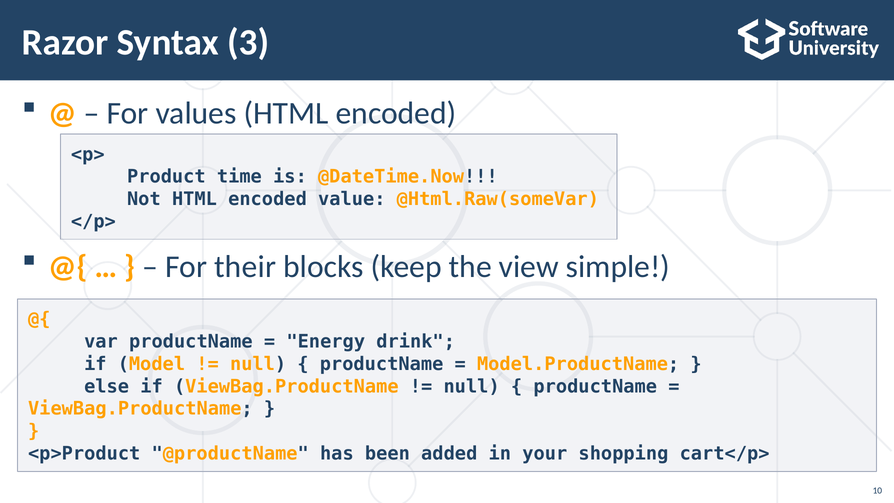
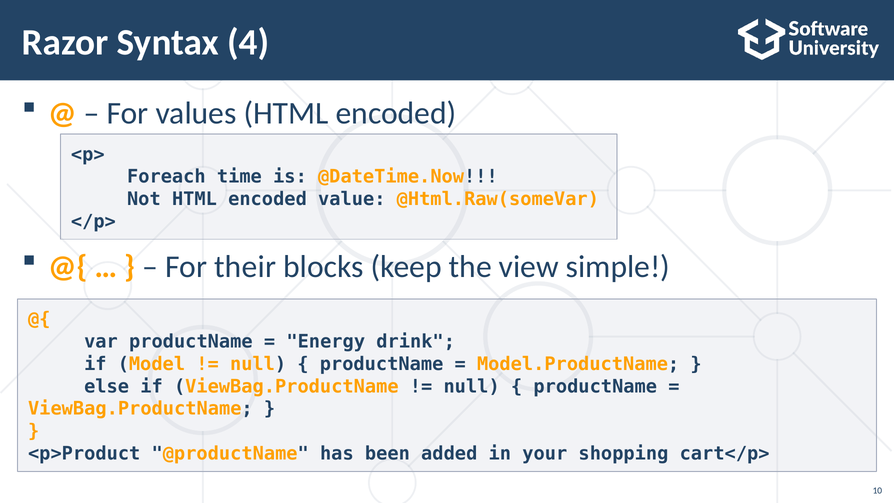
3: 3 -> 4
Product: Product -> Foreach
